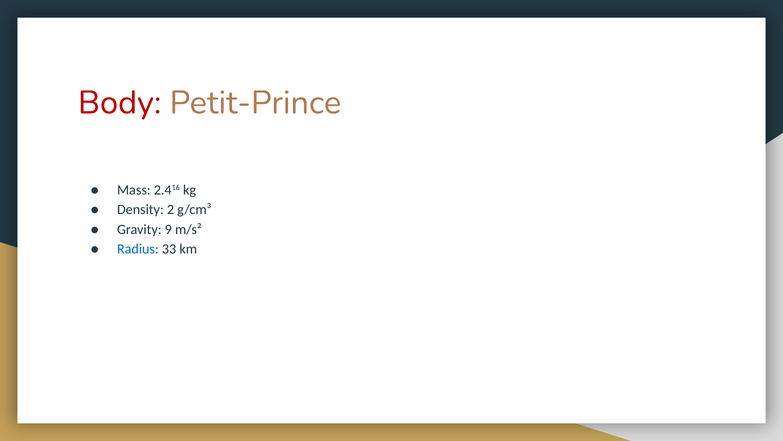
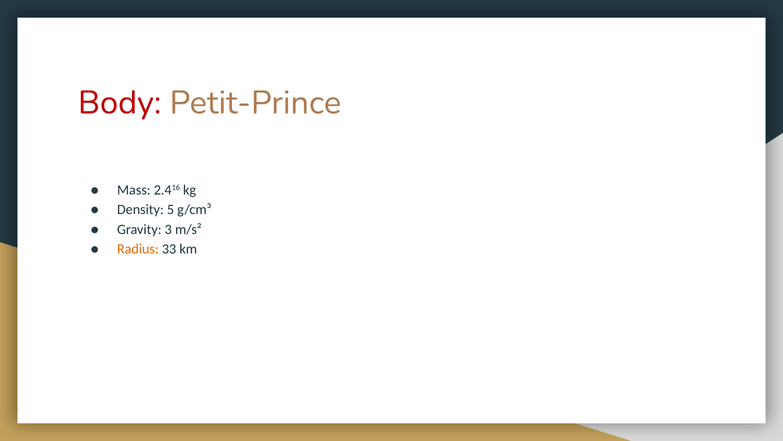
2: 2 -> 5
9: 9 -> 3
Radius colour: blue -> orange
